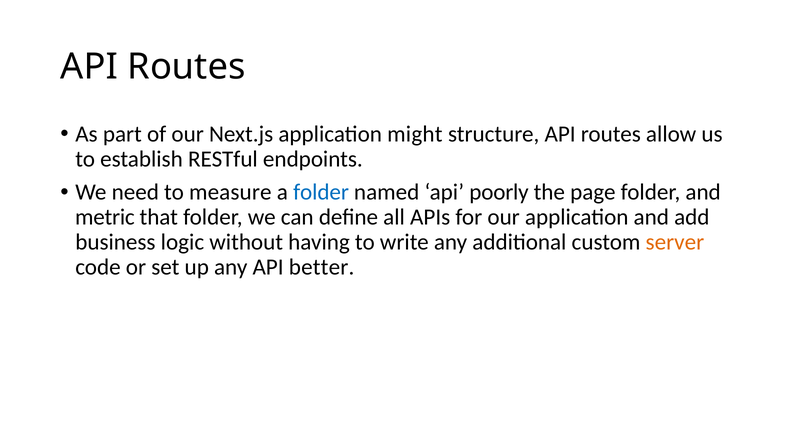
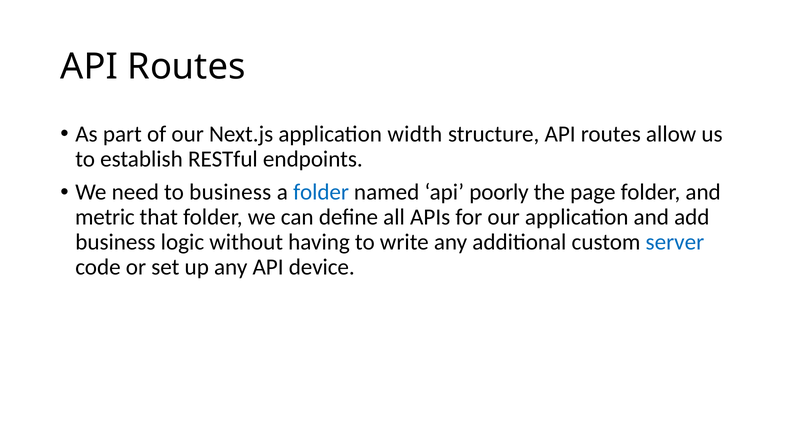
might: might -> width
to measure: measure -> business
server colour: orange -> blue
better: better -> device
